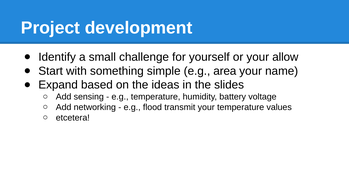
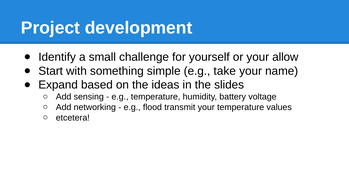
area: area -> take
